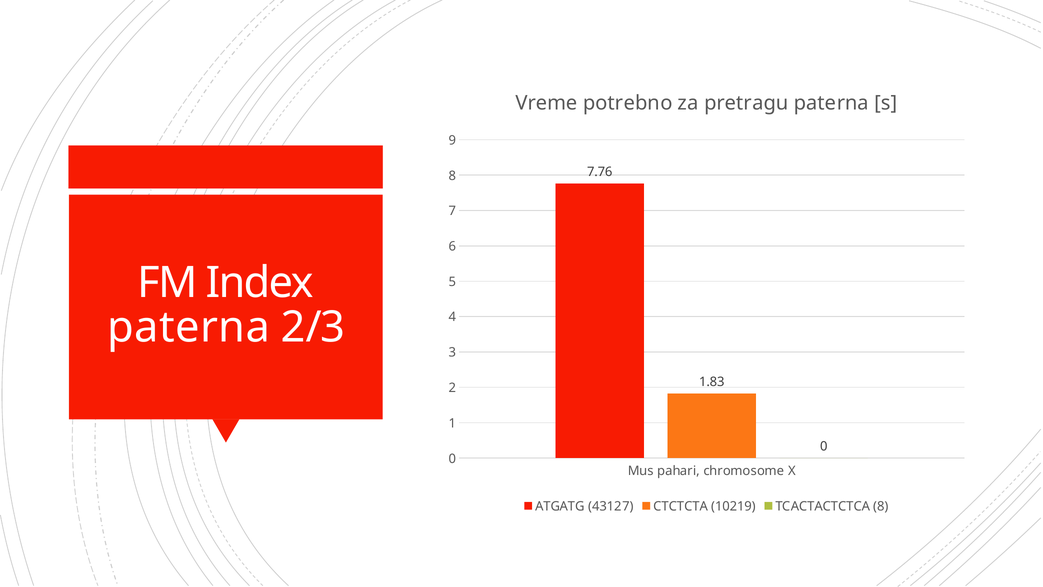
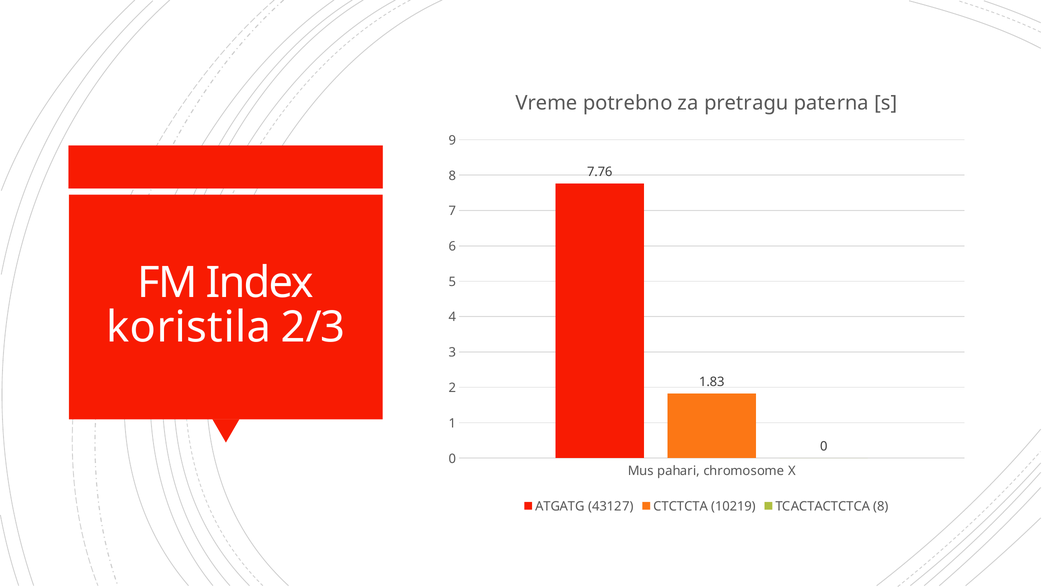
paterna at (189, 327): paterna -> koristila
